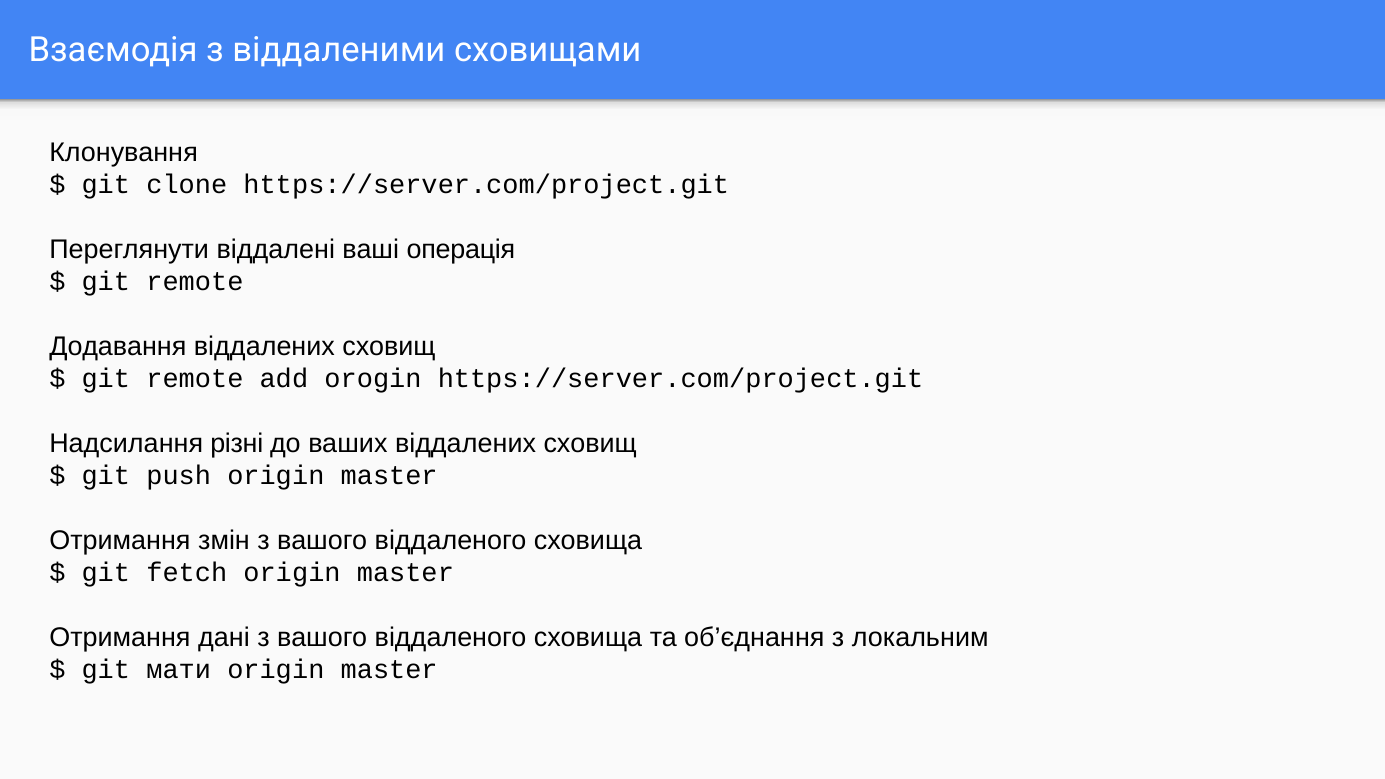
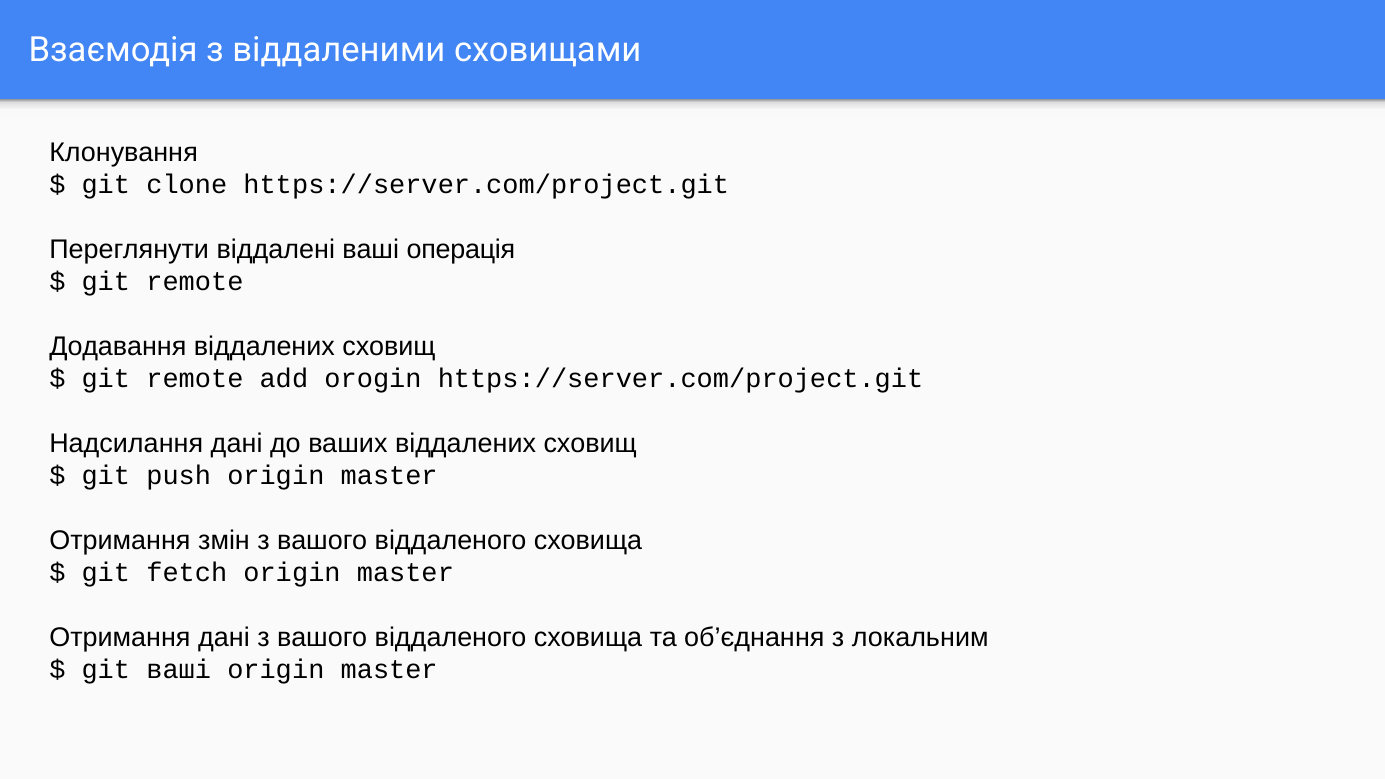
Надсилання різні: різні -> дані
git мати: мати -> ваші
